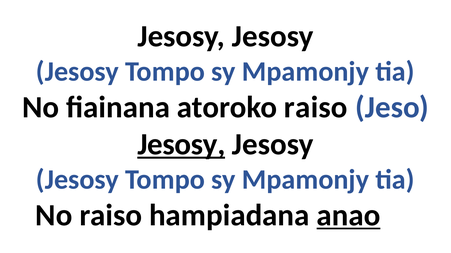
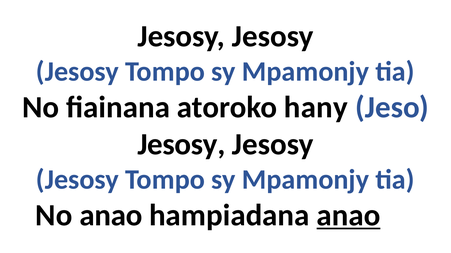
atoroko raiso: raiso -> hany
Jesosy at (181, 145) underline: present -> none
No raiso: raiso -> anao
